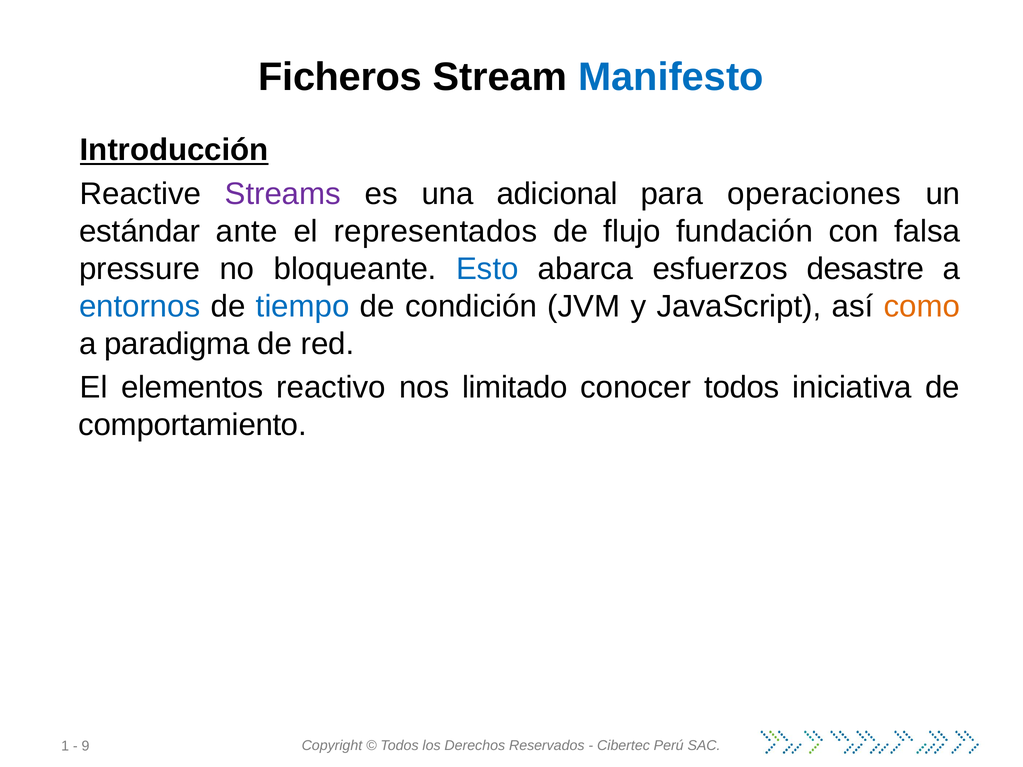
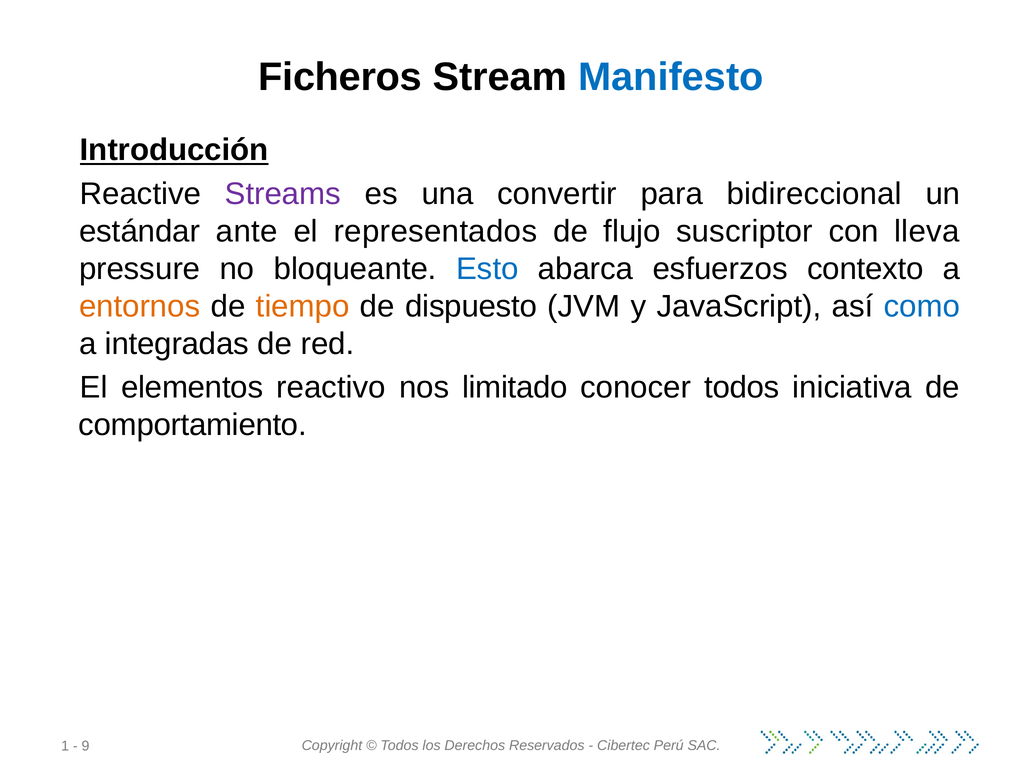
adicional: adicional -> convertir
operaciones: operaciones -> bidireccional
fundación: fundación -> suscriptor
falsa: falsa -> lleva
desastre: desastre -> contexto
entornos colour: blue -> orange
tiempo colour: blue -> orange
condición: condición -> dispuesto
como colour: orange -> blue
paradigma: paradigma -> integradas
